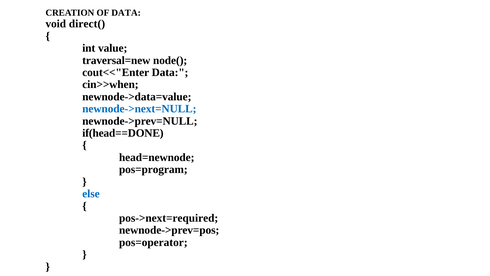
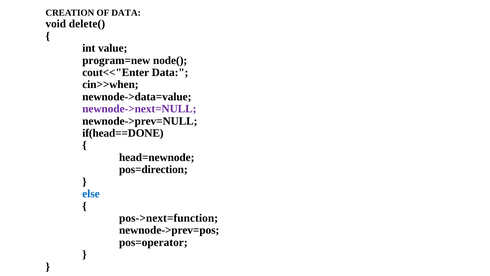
direct(: direct( -> delete(
traversal=new: traversal=new -> program=new
newnode->next=NULL colour: blue -> purple
pos=program: pos=program -> pos=direction
pos->next=required: pos->next=required -> pos->next=function
